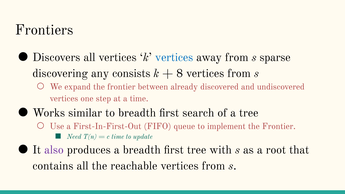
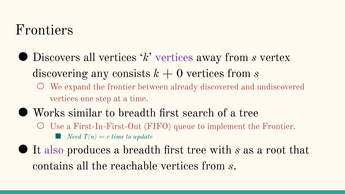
vertices at (174, 57) colour: blue -> purple
sparse: sparse -> vertex
8: 8 -> 0
